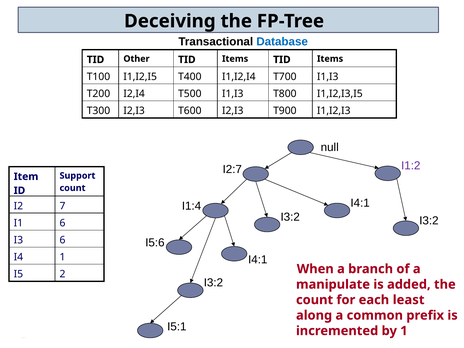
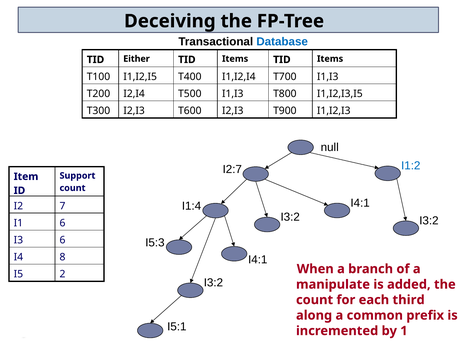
Other: Other -> Either
I1:2 colour: purple -> blue
I5:6: I5:6 -> I5:3
I4 1: 1 -> 8
least: least -> third
